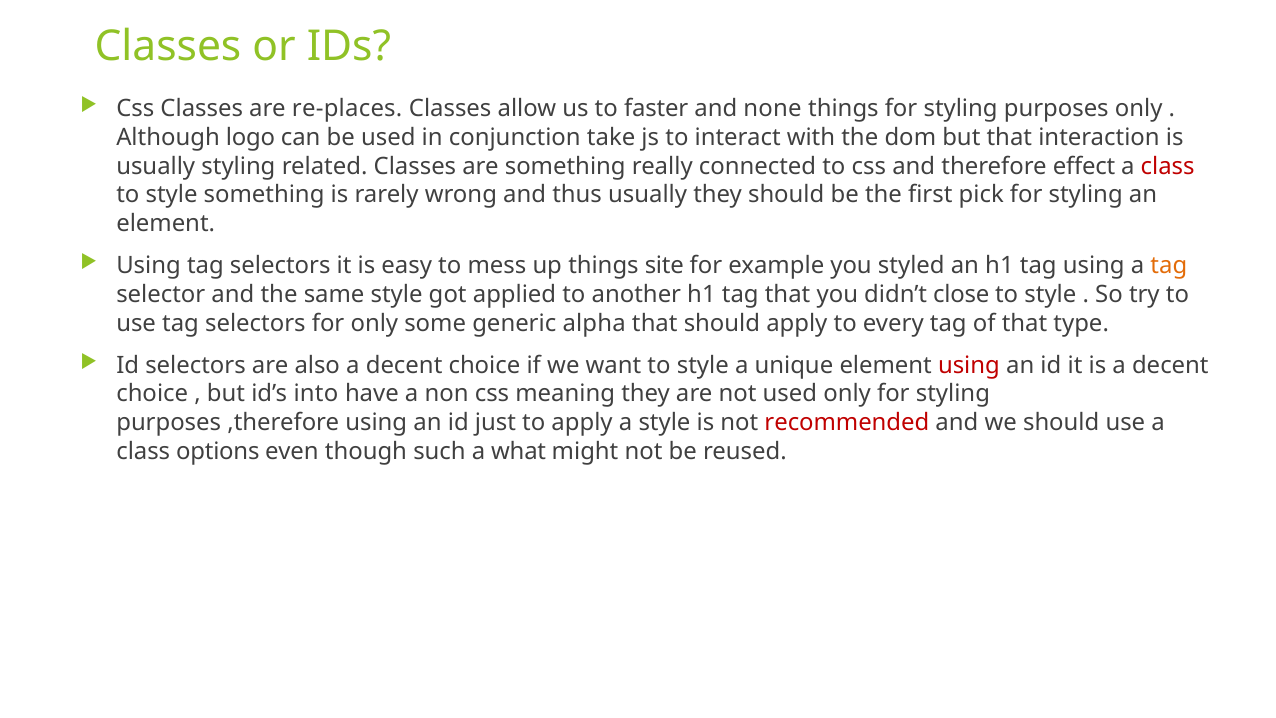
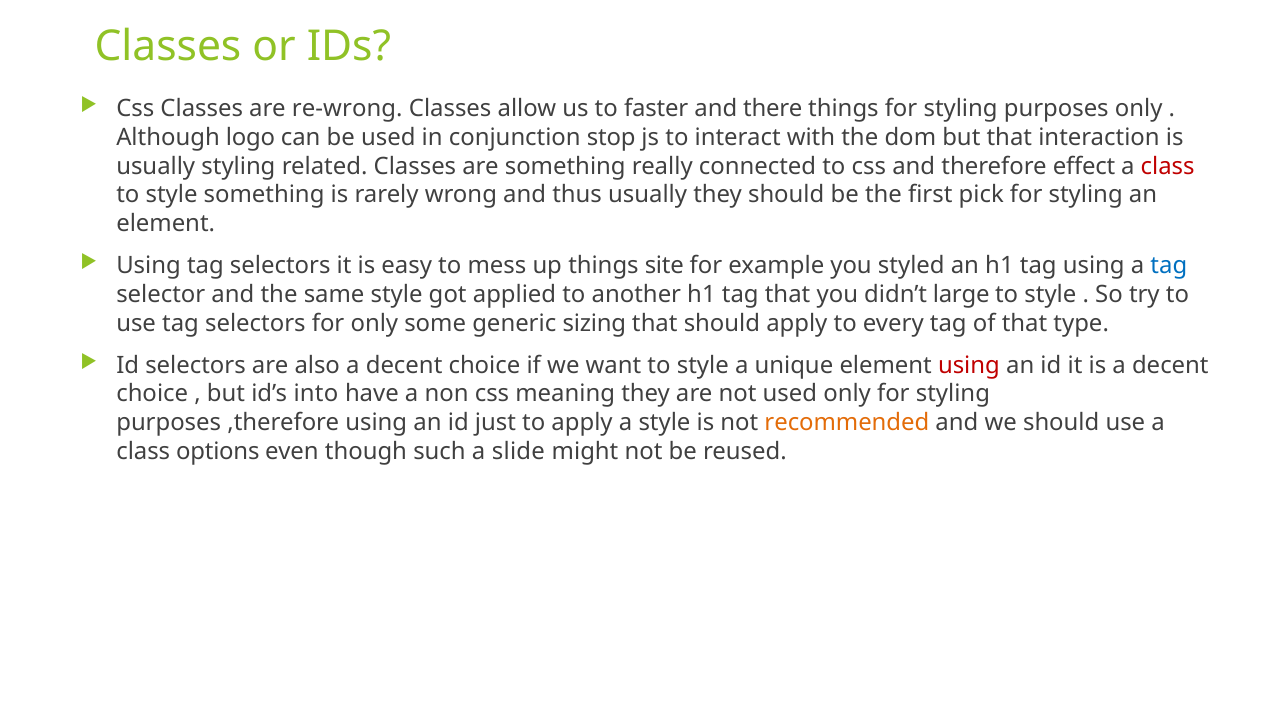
re-places: re-places -> re-wrong
none: none -> there
take: take -> stop
tag at (1169, 266) colour: orange -> blue
close: close -> large
alpha: alpha -> sizing
recommended colour: red -> orange
what: what -> slide
